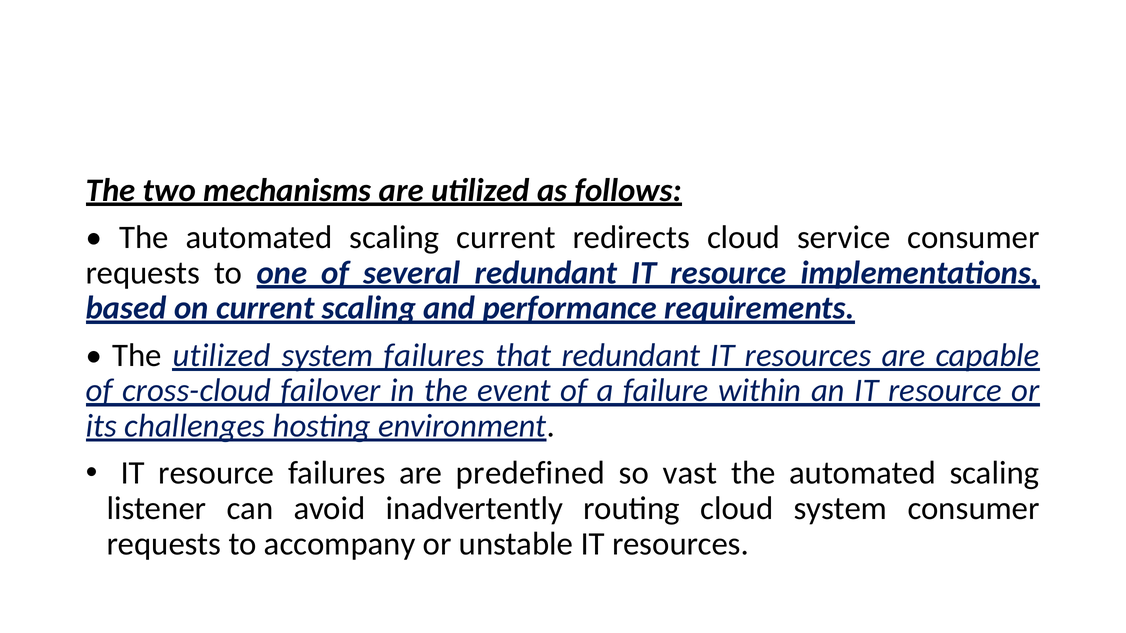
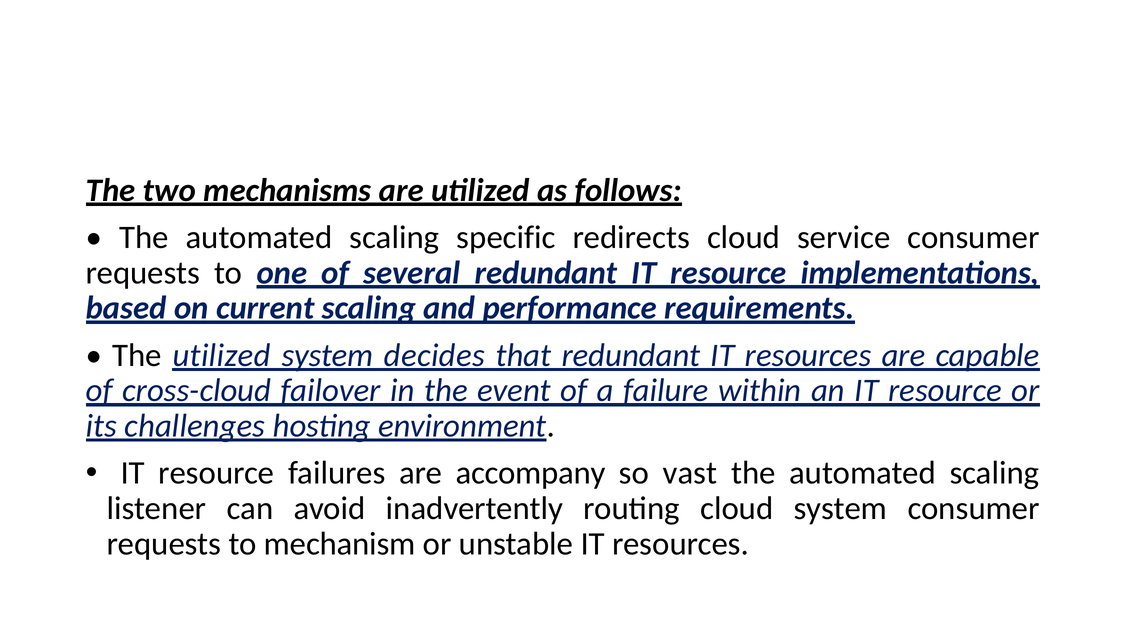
scaling current: current -> specific
system failures: failures -> decides
predefined: predefined -> accompany
accompany: accompany -> mechanism
